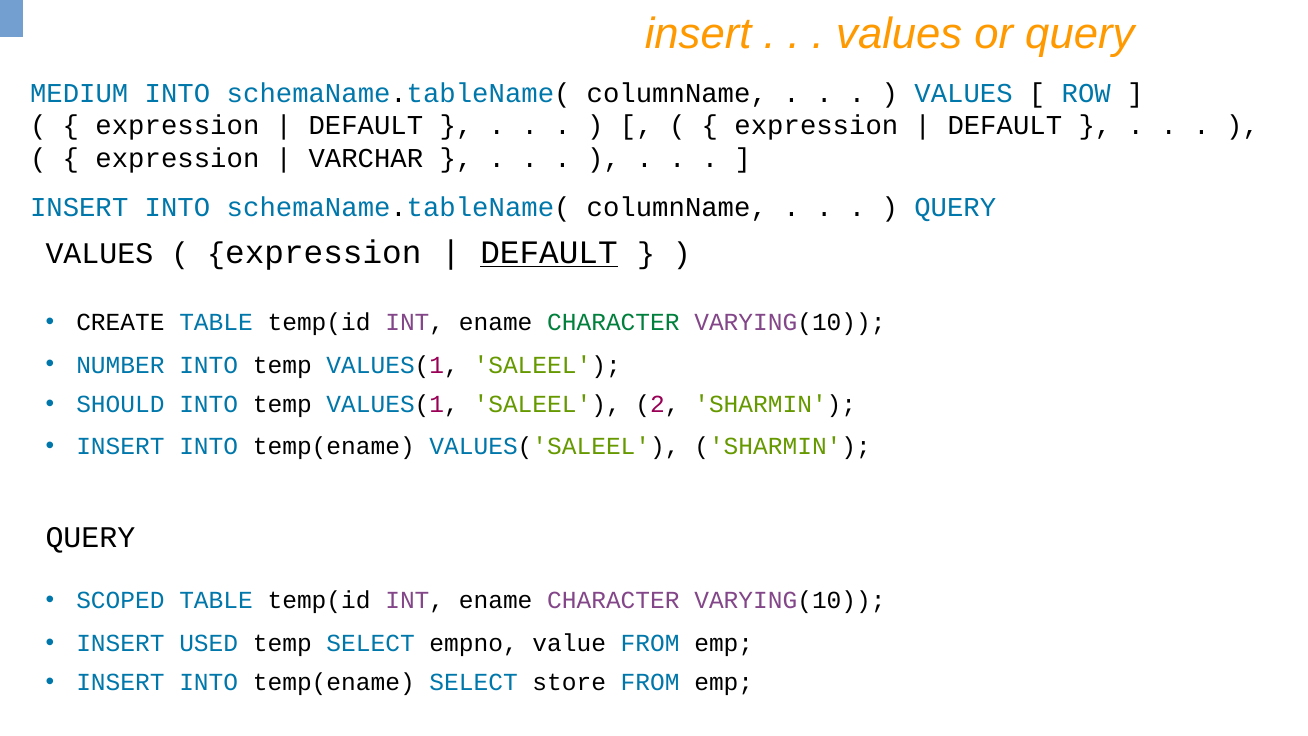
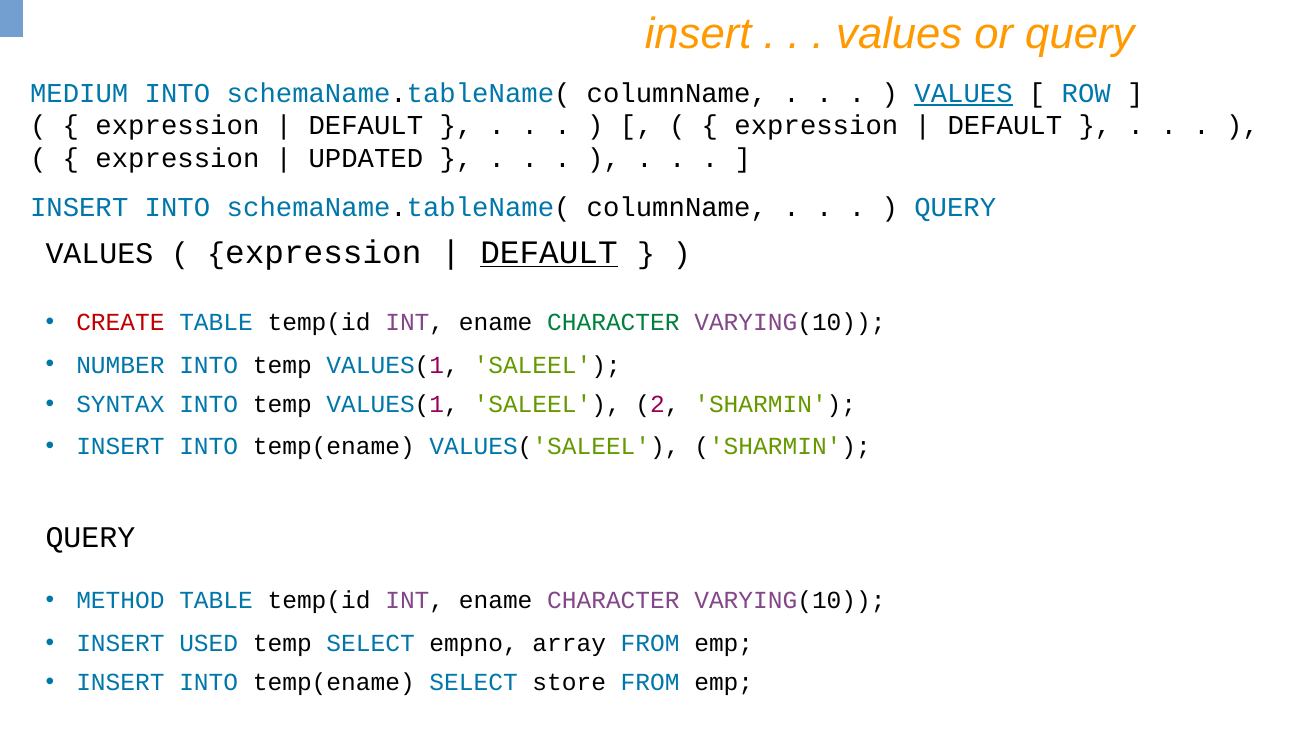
VALUES at (964, 93) underline: none -> present
VARCHAR: VARCHAR -> UPDATED
CREATE colour: black -> red
SHOULD: SHOULD -> SYNTAX
SCOPED: SCOPED -> METHOD
value: value -> array
